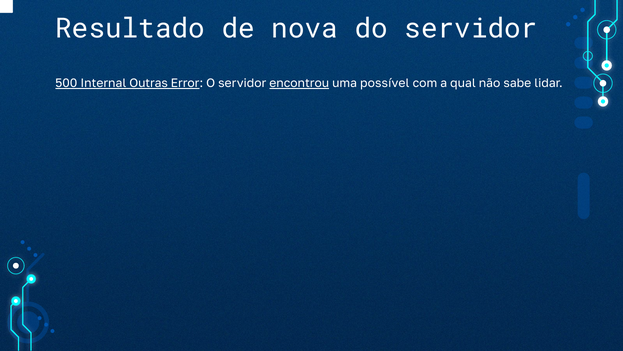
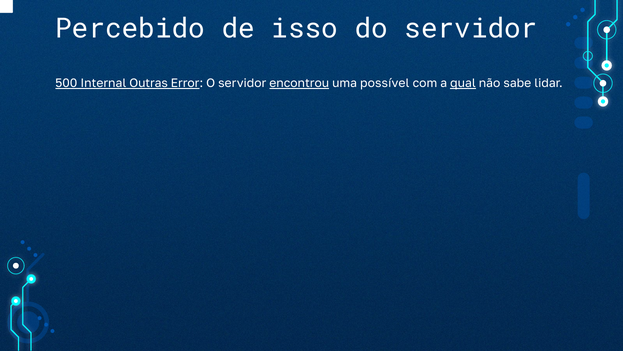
Resultado: Resultado -> Percebido
nova: nova -> isso
qual underline: none -> present
